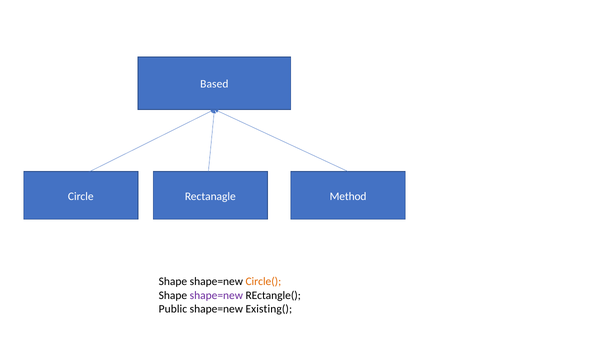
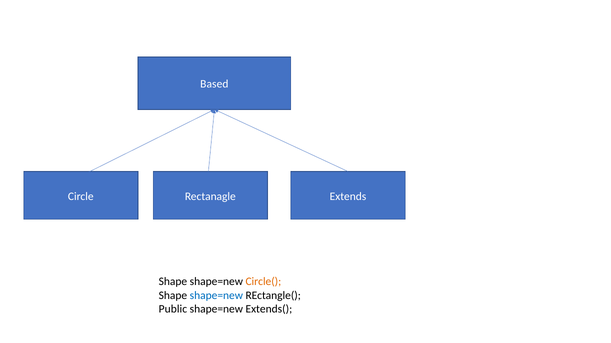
Method: Method -> Extends
shape=new at (216, 296) colour: purple -> blue
Existing(: Existing( -> Extends(
